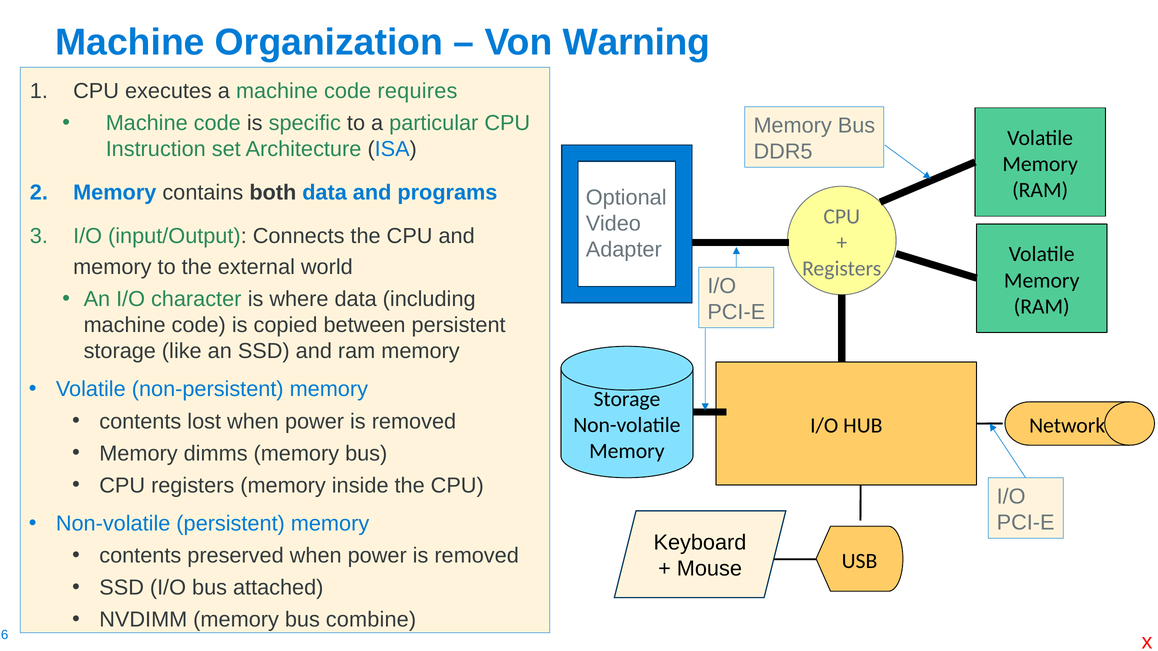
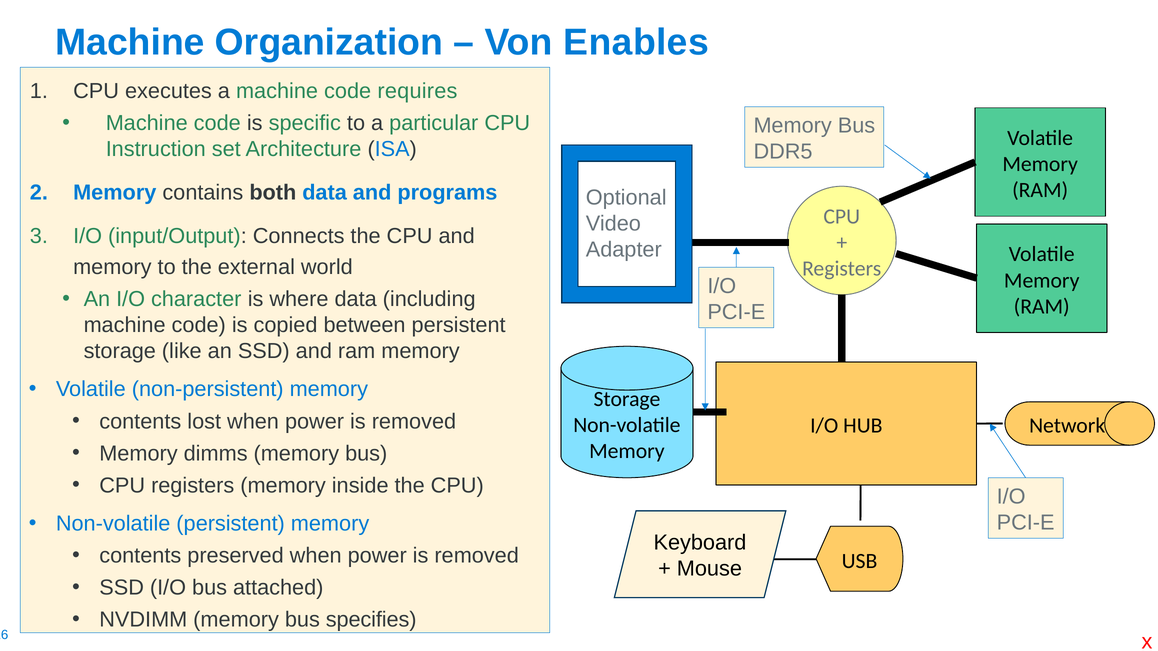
Warning: Warning -> Enables
combine: combine -> specifies
